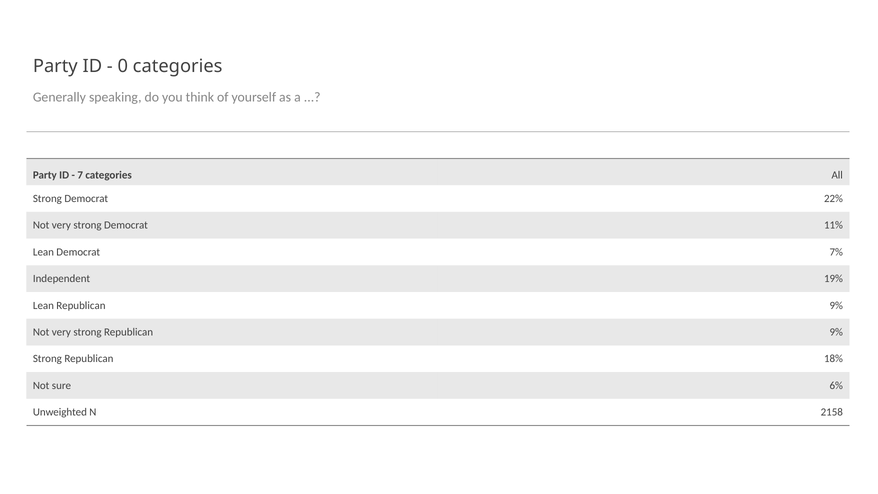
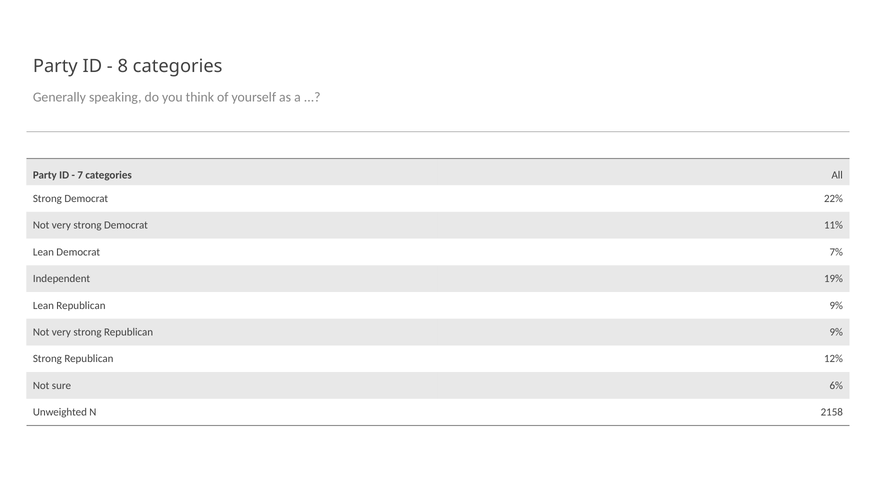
0: 0 -> 8
18%: 18% -> 12%
